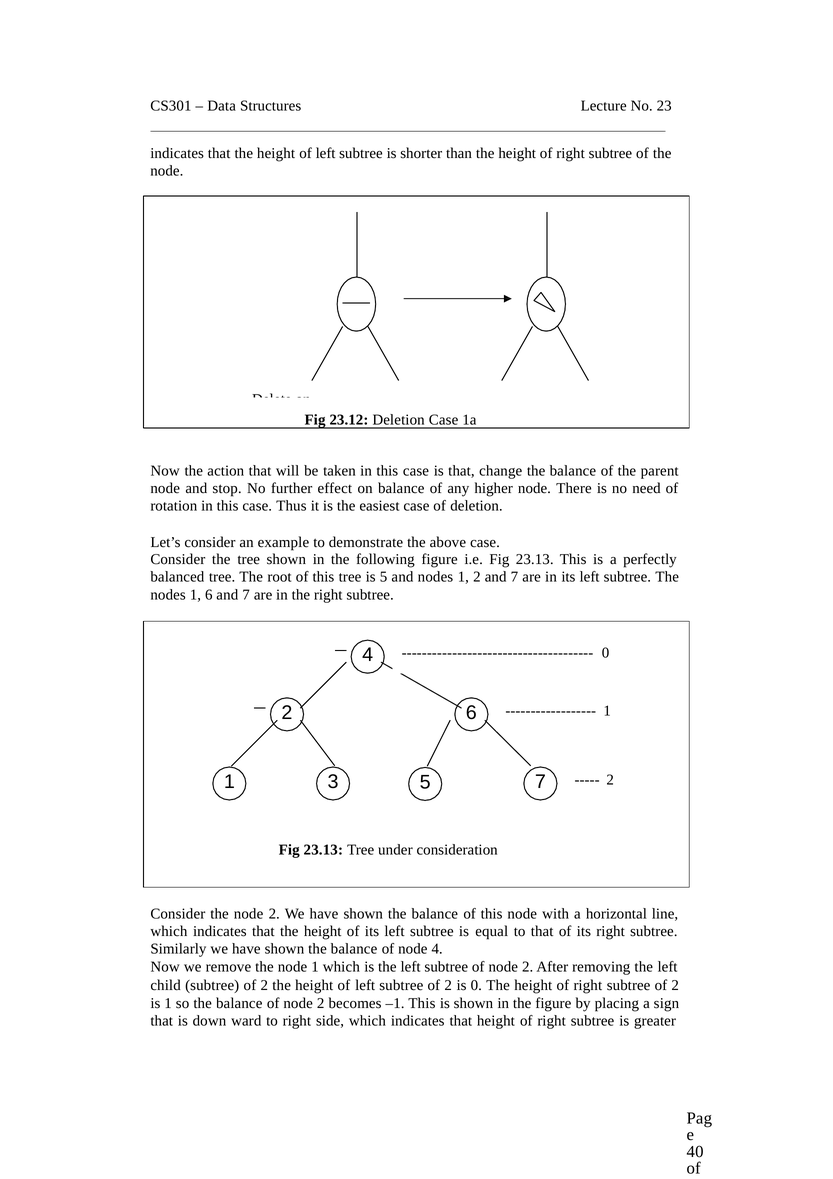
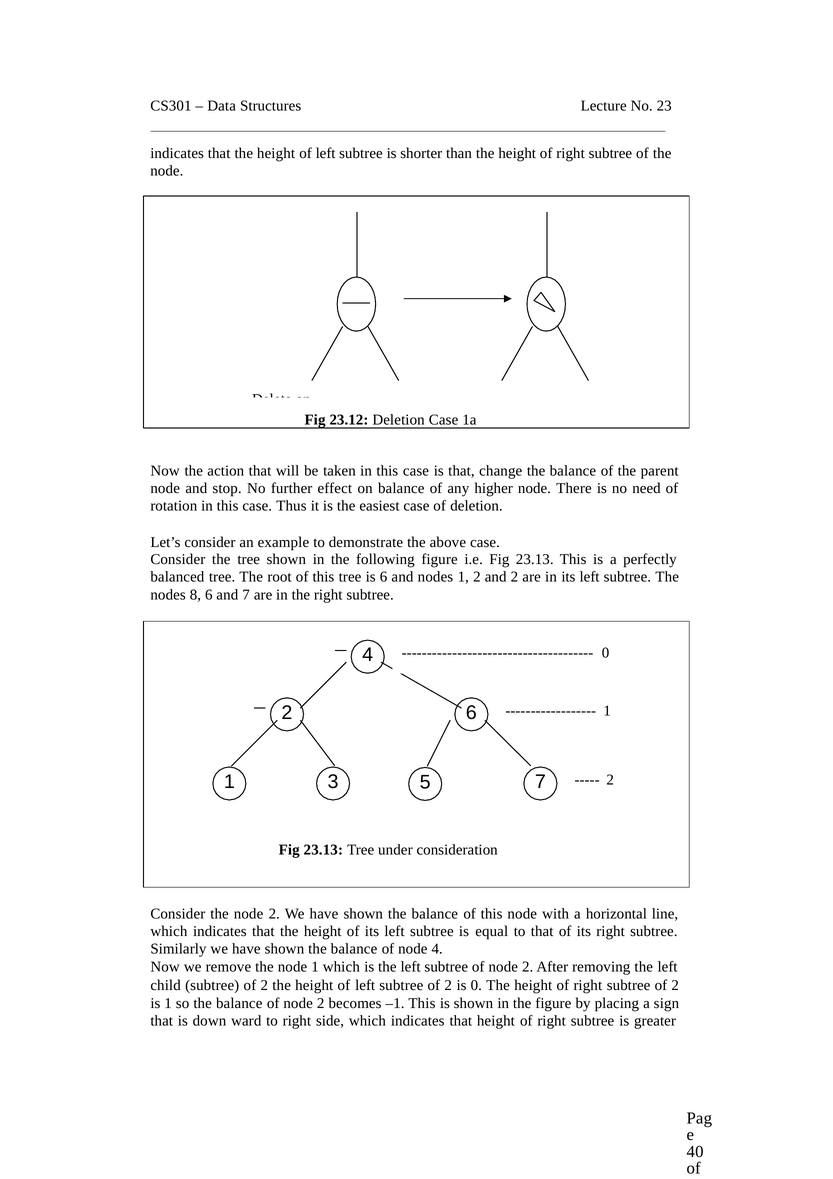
is 5: 5 -> 6
2 and 7: 7 -> 2
1 at (195, 595): 1 -> 8
